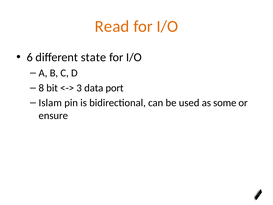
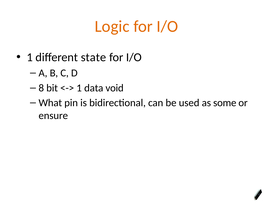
Read: Read -> Logic
6 at (30, 57): 6 -> 1
3 at (79, 88): 3 -> 1
port: port -> void
Islam: Islam -> What
